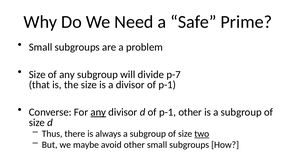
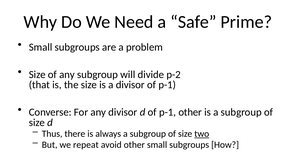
p-7: p-7 -> p-2
any at (98, 112) underline: present -> none
maybe: maybe -> repeat
